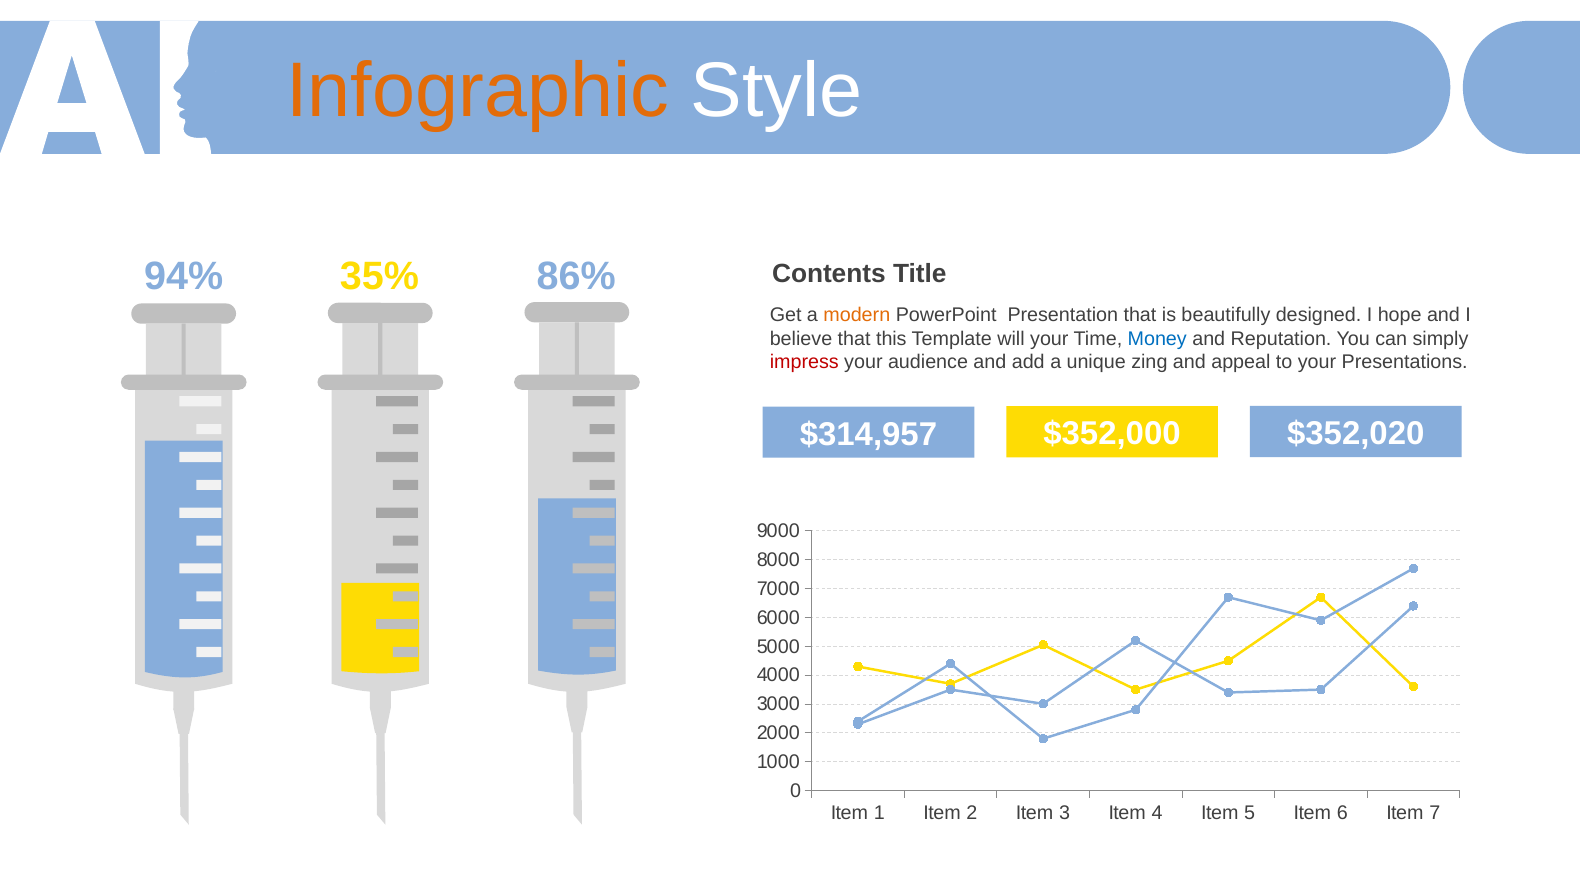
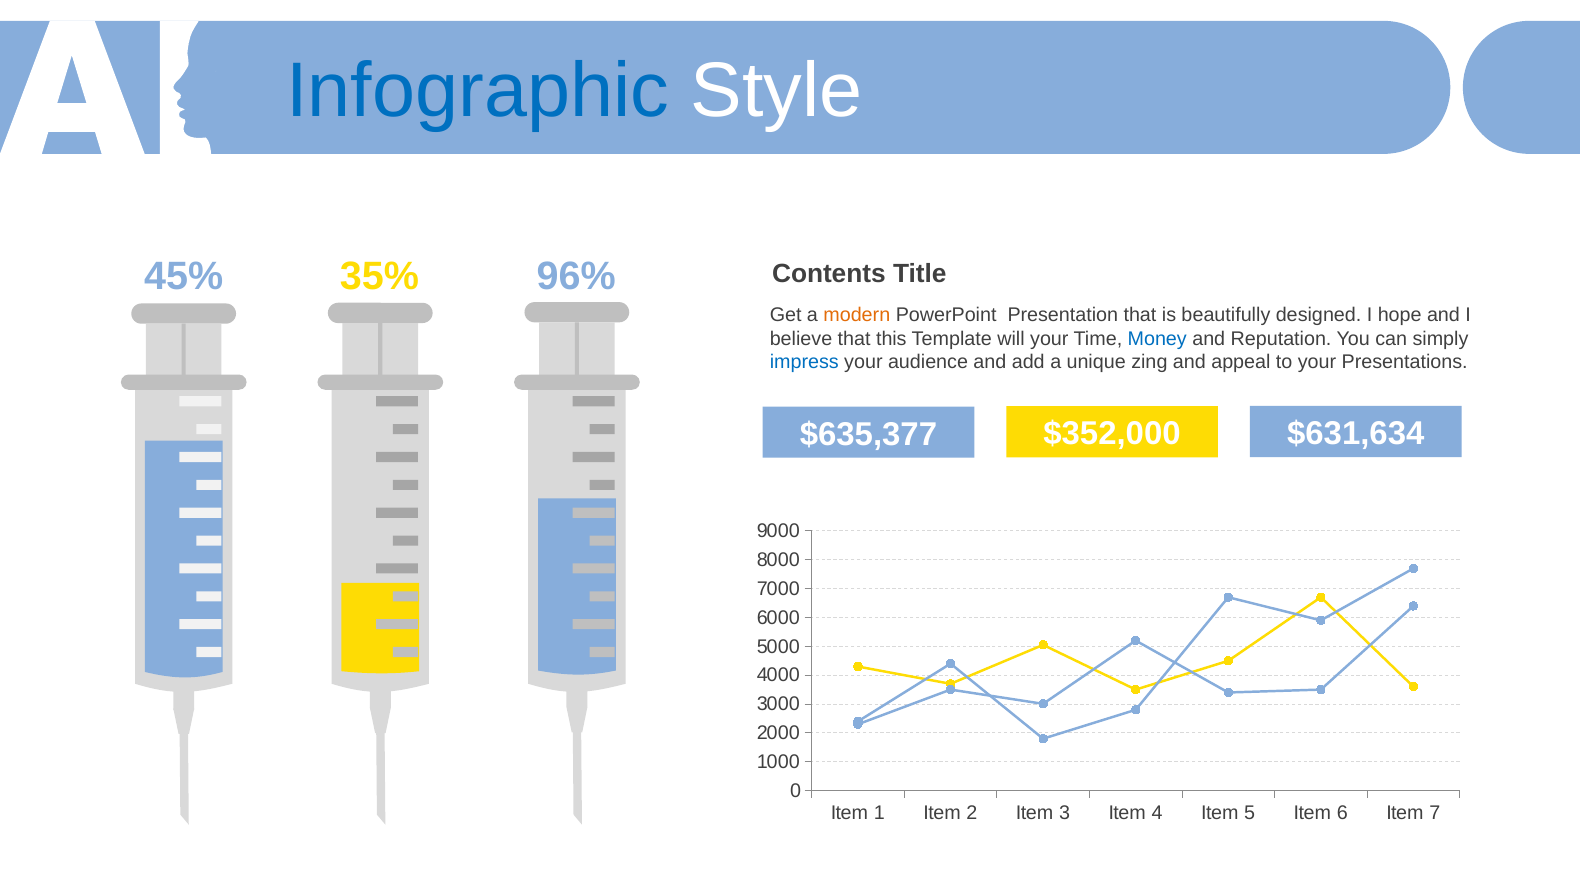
Infographic colour: orange -> blue
94%: 94% -> 45%
86%: 86% -> 96%
impress colour: red -> blue
$314,957: $314,957 -> $635,377
$352,020: $352,020 -> $631,634
